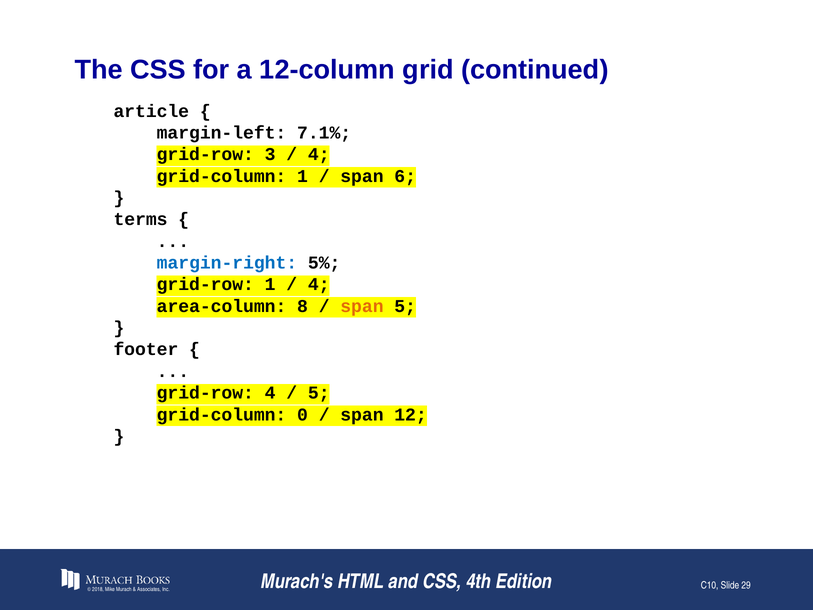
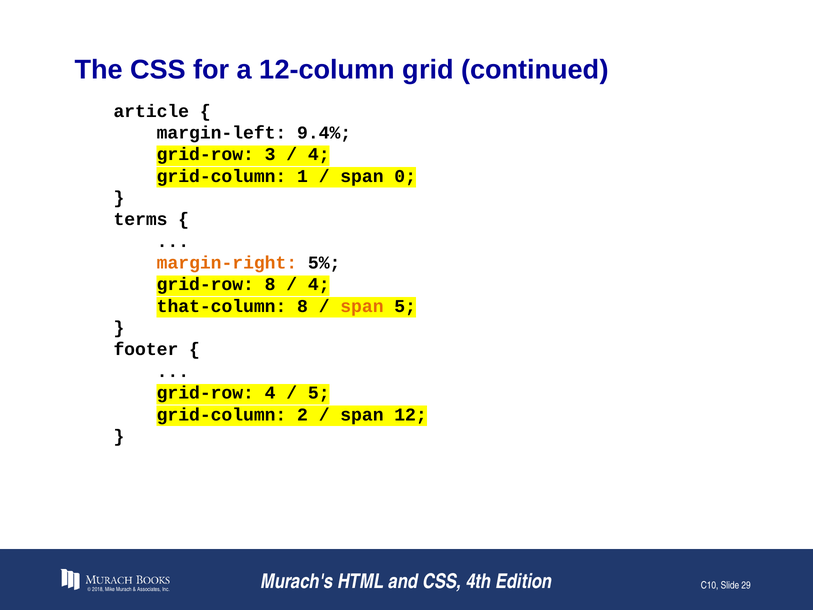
7.1%: 7.1% -> 9.4%
6: 6 -> 0
margin-right colour: blue -> orange
grid-row 1: 1 -> 8
area-column: area-column -> that-column
0: 0 -> 2
